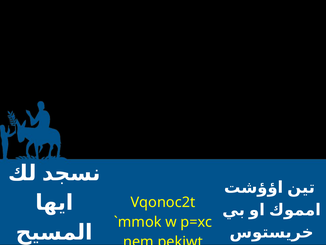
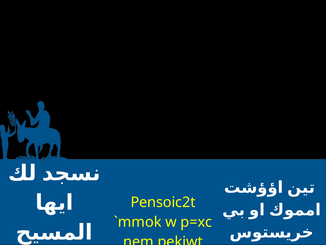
Vqonoc2t: Vqonoc2t -> Pensoic2t
